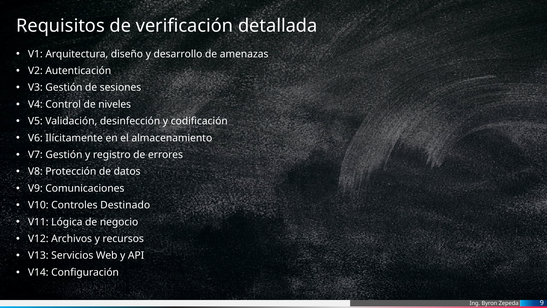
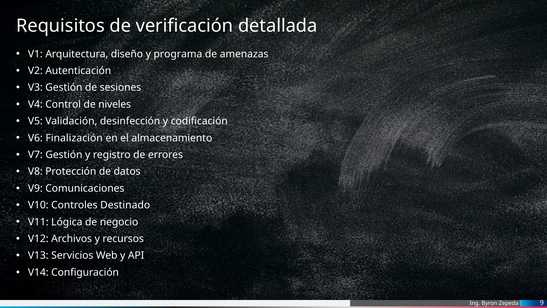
desarrollo: desarrollo -> programa
Ilícitamente: Ilícitamente -> Finalización
